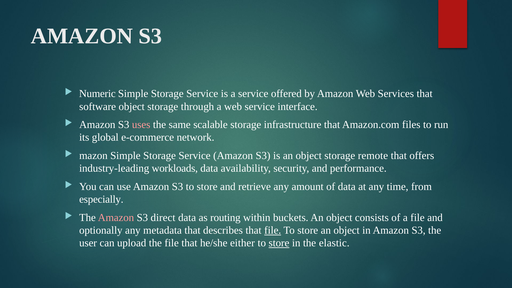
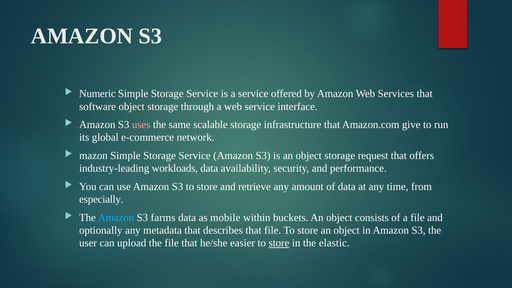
files: files -> give
remote: remote -> request
Amazon at (116, 218) colour: pink -> light blue
direct: direct -> farms
routing: routing -> mobile
file at (273, 230) underline: present -> none
either: either -> easier
